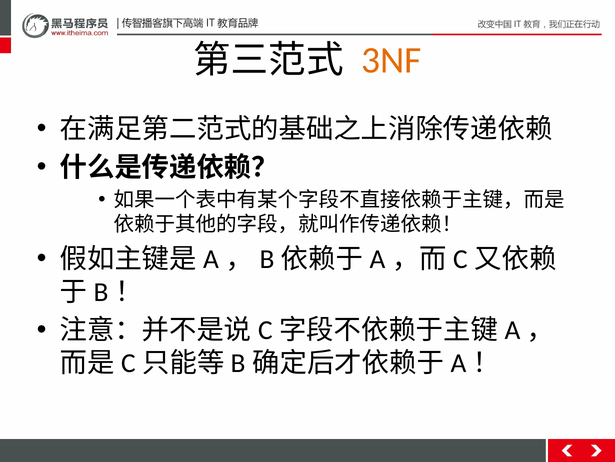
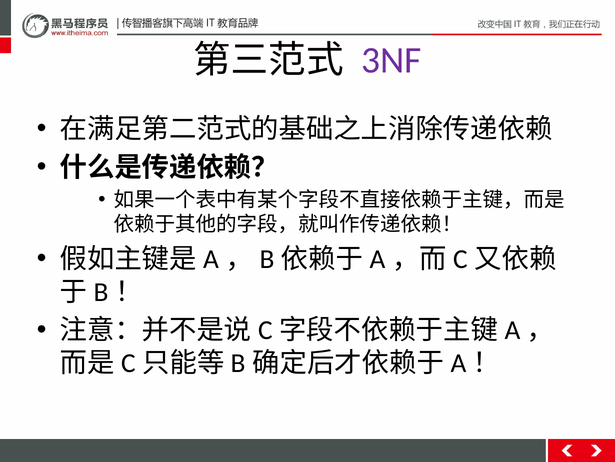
3NF colour: orange -> purple
